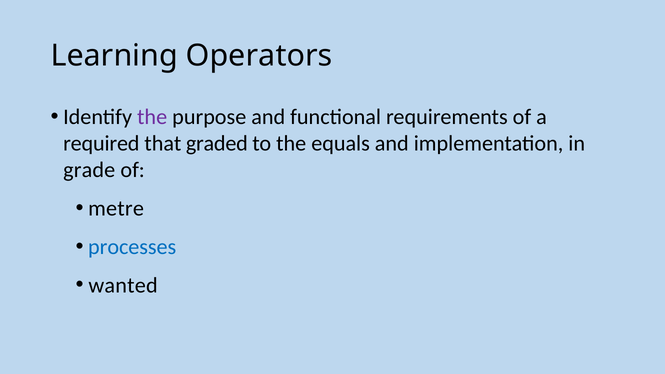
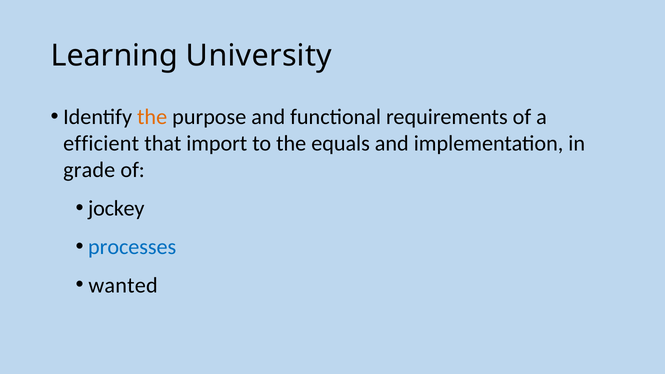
Operators: Operators -> University
the at (152, 117) colour: purple -> orange
required: required -> efficient
graded: graded -> import
metre: metre -> jockey
